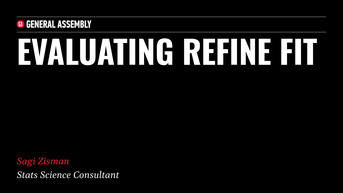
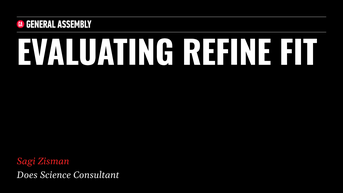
Stats: Stats -> Does
